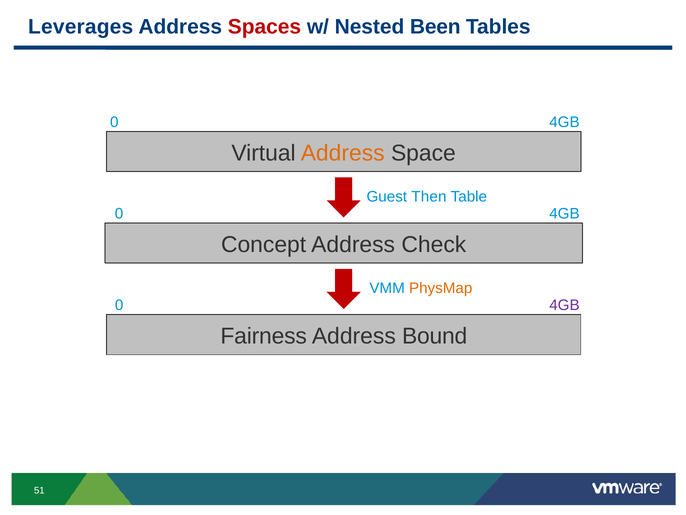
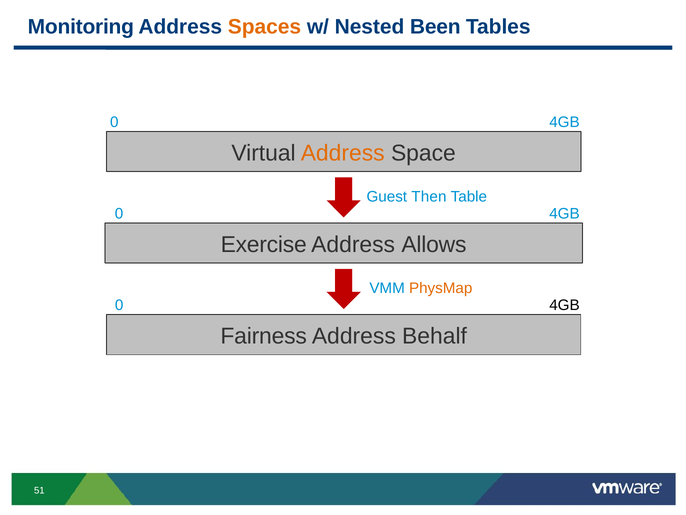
Leverages: Leverages -> Monitoring
Spaces colour: red -> orange
Concept: Concept -> Exercise
Check: Check -> Allows
4GB at (565, 305) colour: purple -> black
Bound: Bound -> Behalf
